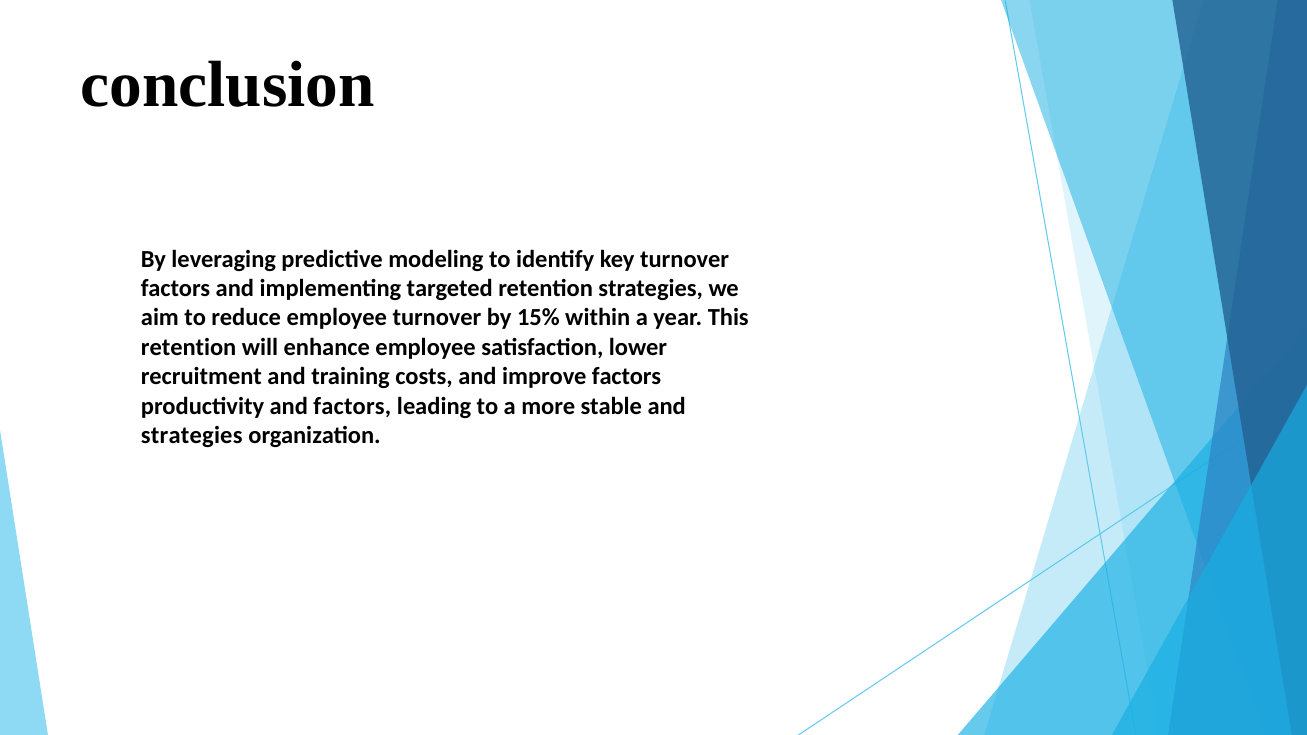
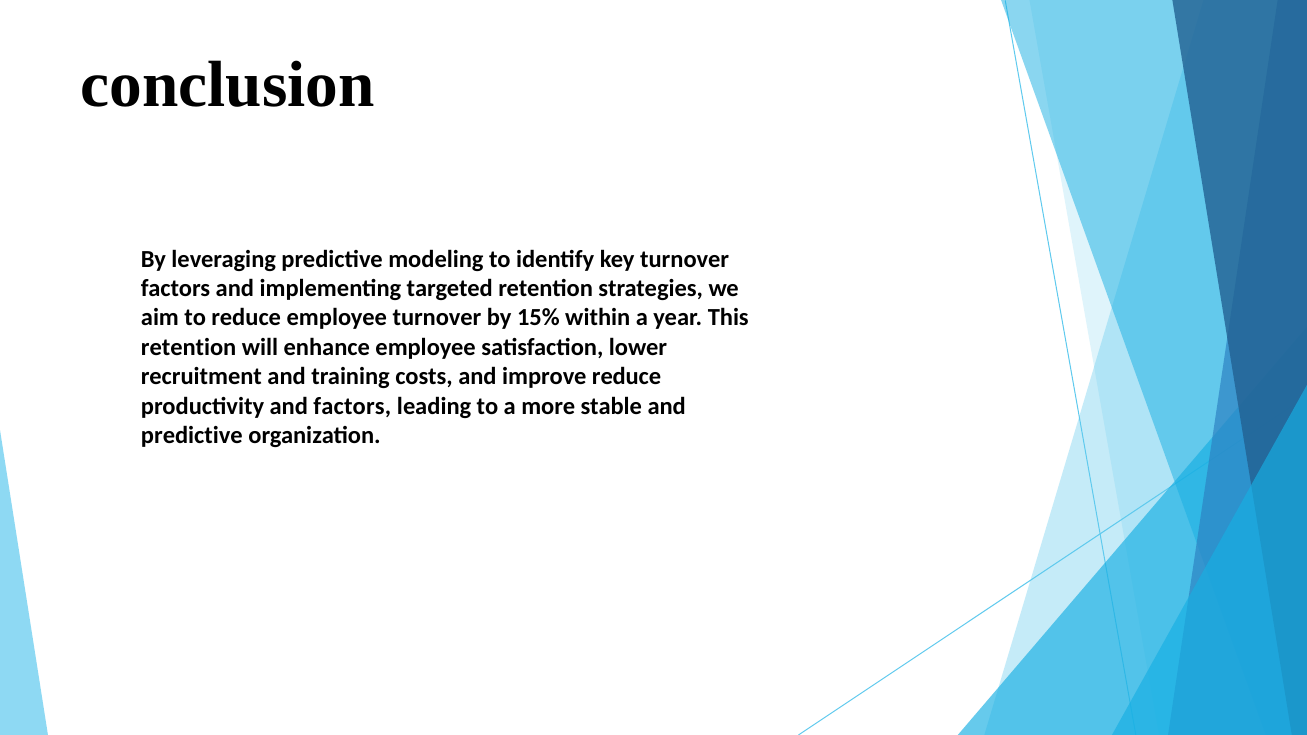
improve factors: factors -> reduce
strategies at (192, 436): strategies -> predictive
